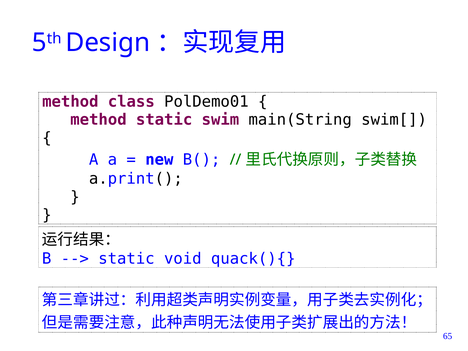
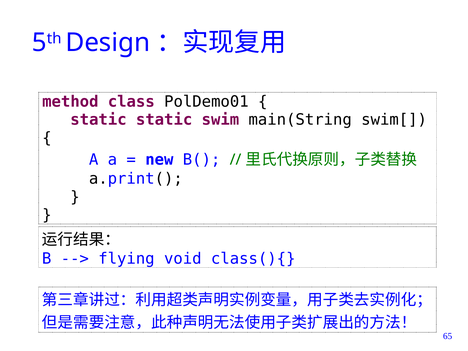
method at (98, 120): method -> static
static at (126, 259): static -> flying
quack(){: quack(){ -> class(){
